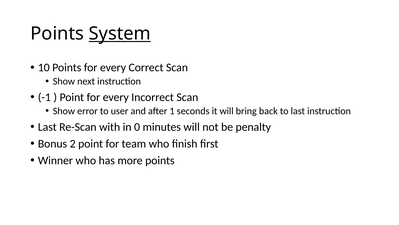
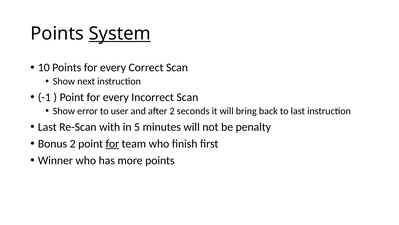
after 1: 1 -> 2
0: 0 -> 5
for at (112, 143) underline: none -> present
